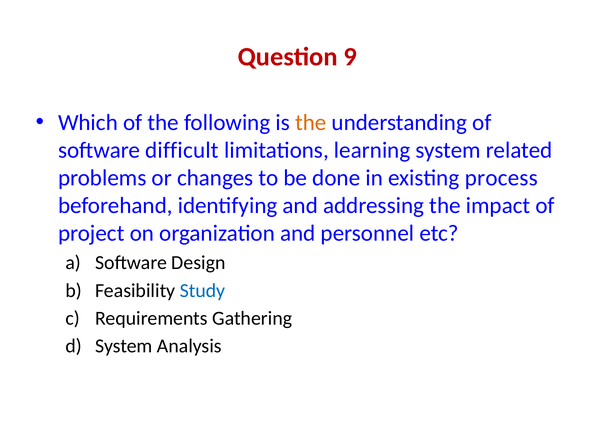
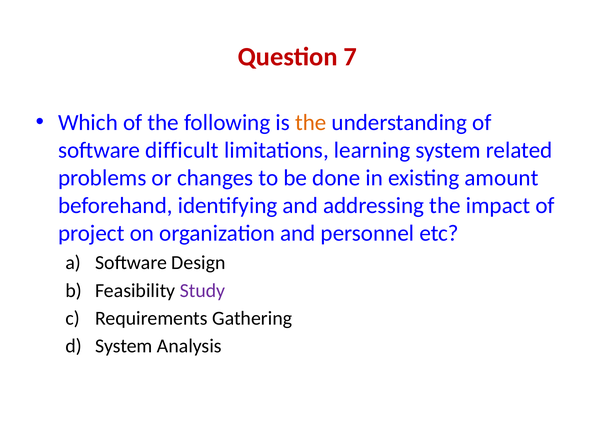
9: 9 -> 7
process: process -> amount
Study colour: blue -> purple
